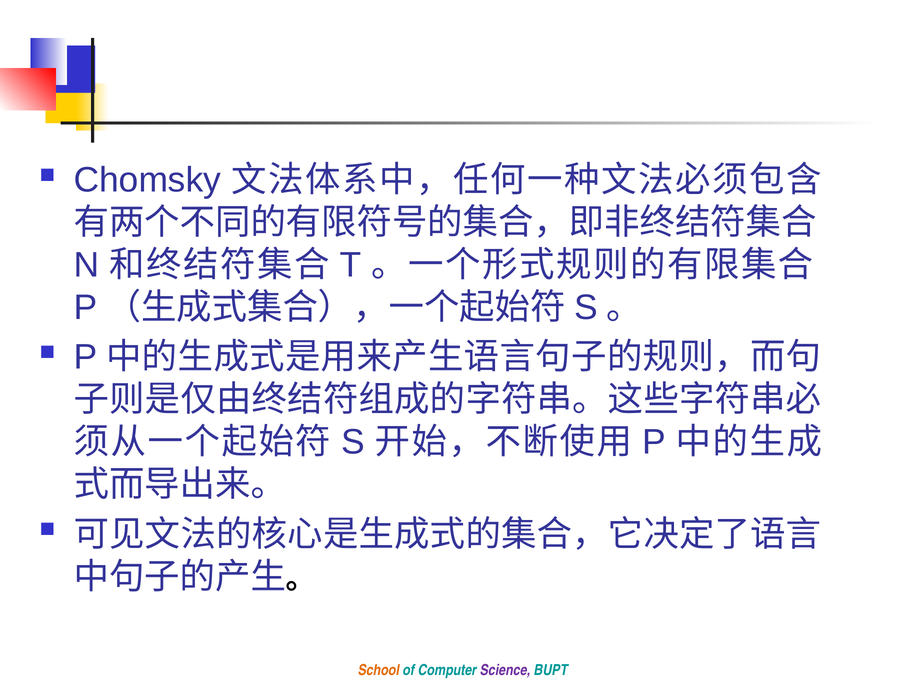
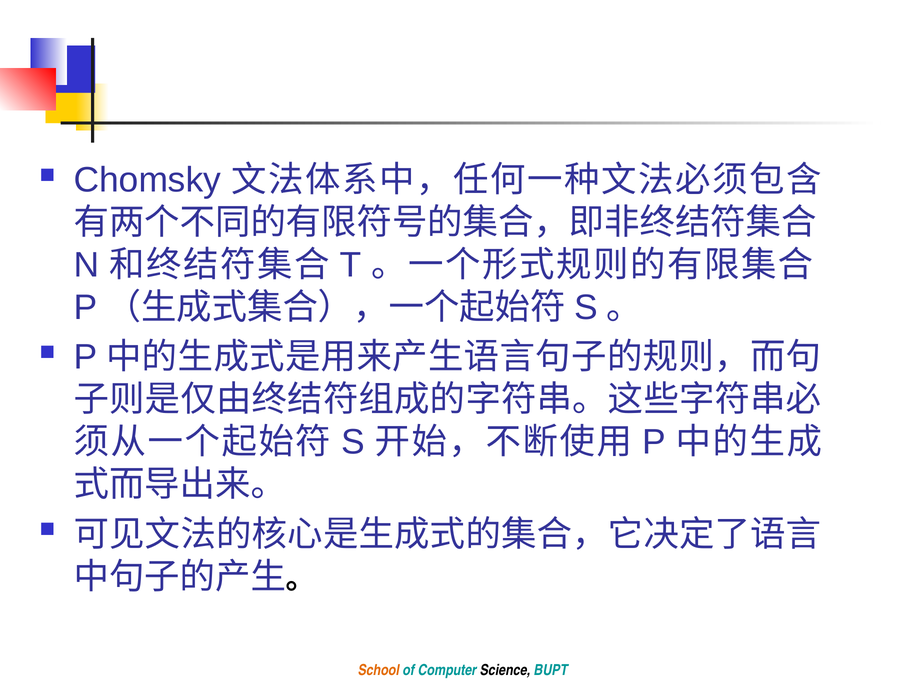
Science colour: purple -> black
